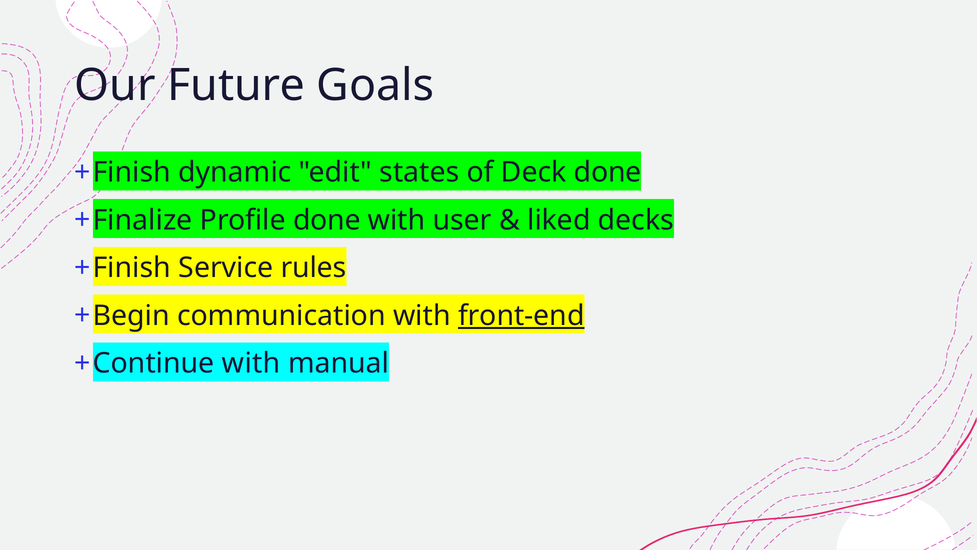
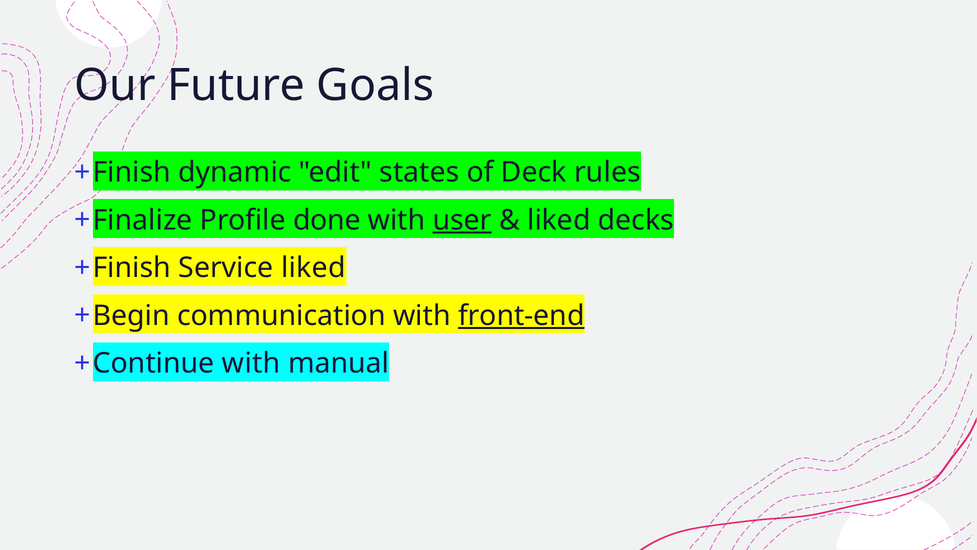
Deck done: done -> rules
user underline: none -> present
Service rules: rules -> liked
